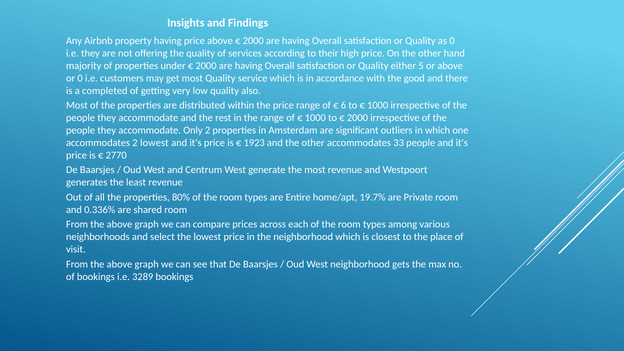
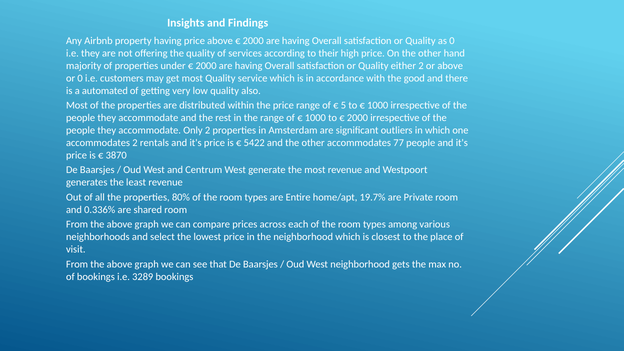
either 5: 5 -> 2
completed: completed -> automated
6: 6 -> 5
2 lowest: lowest -> rentals
1923: 1923 -> 5422
33: 33 -> 77
2770: 2770 -> 3870
